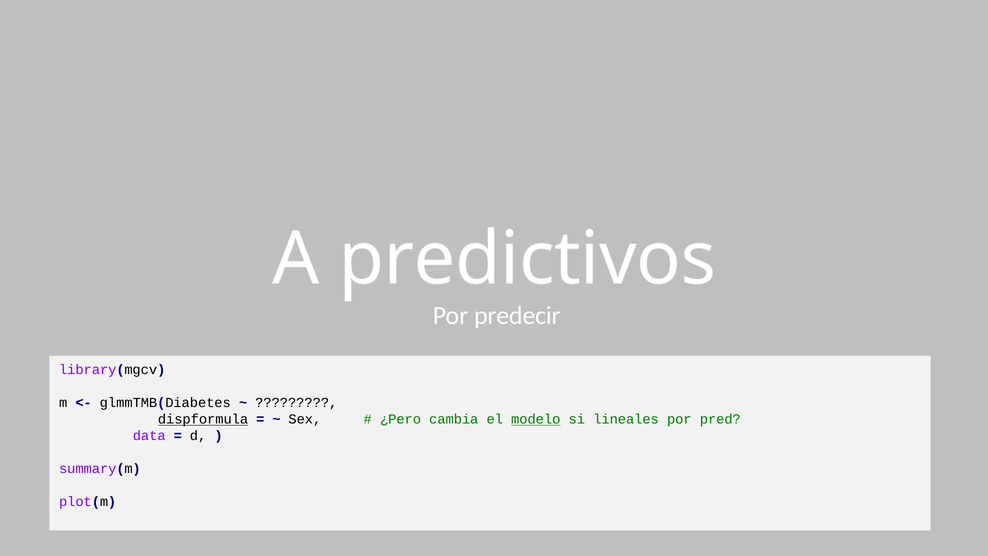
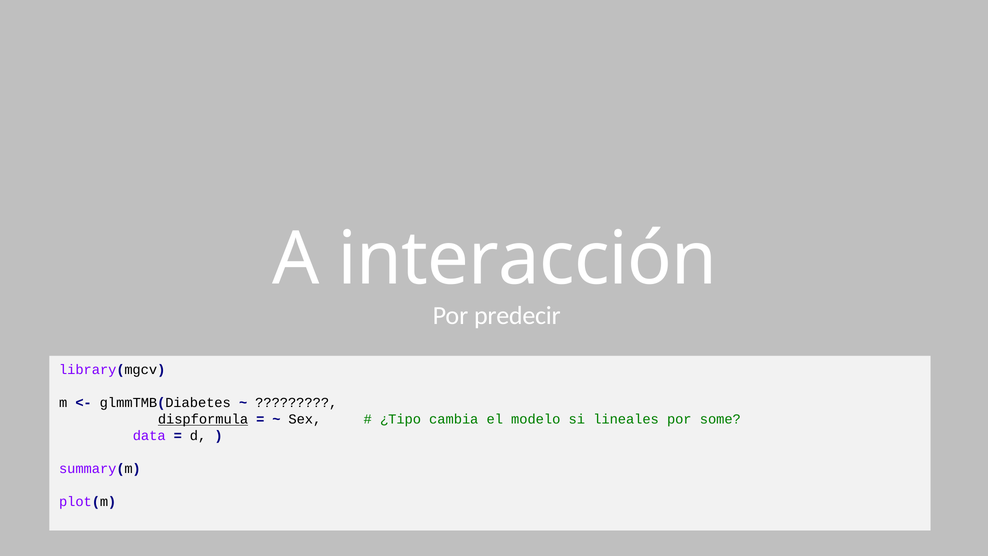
predictivos: predictivos -> interacción
¿Pero: ¿Pero -> ¿Tipo
modelo underline: present -> none
pred: pred -> some
